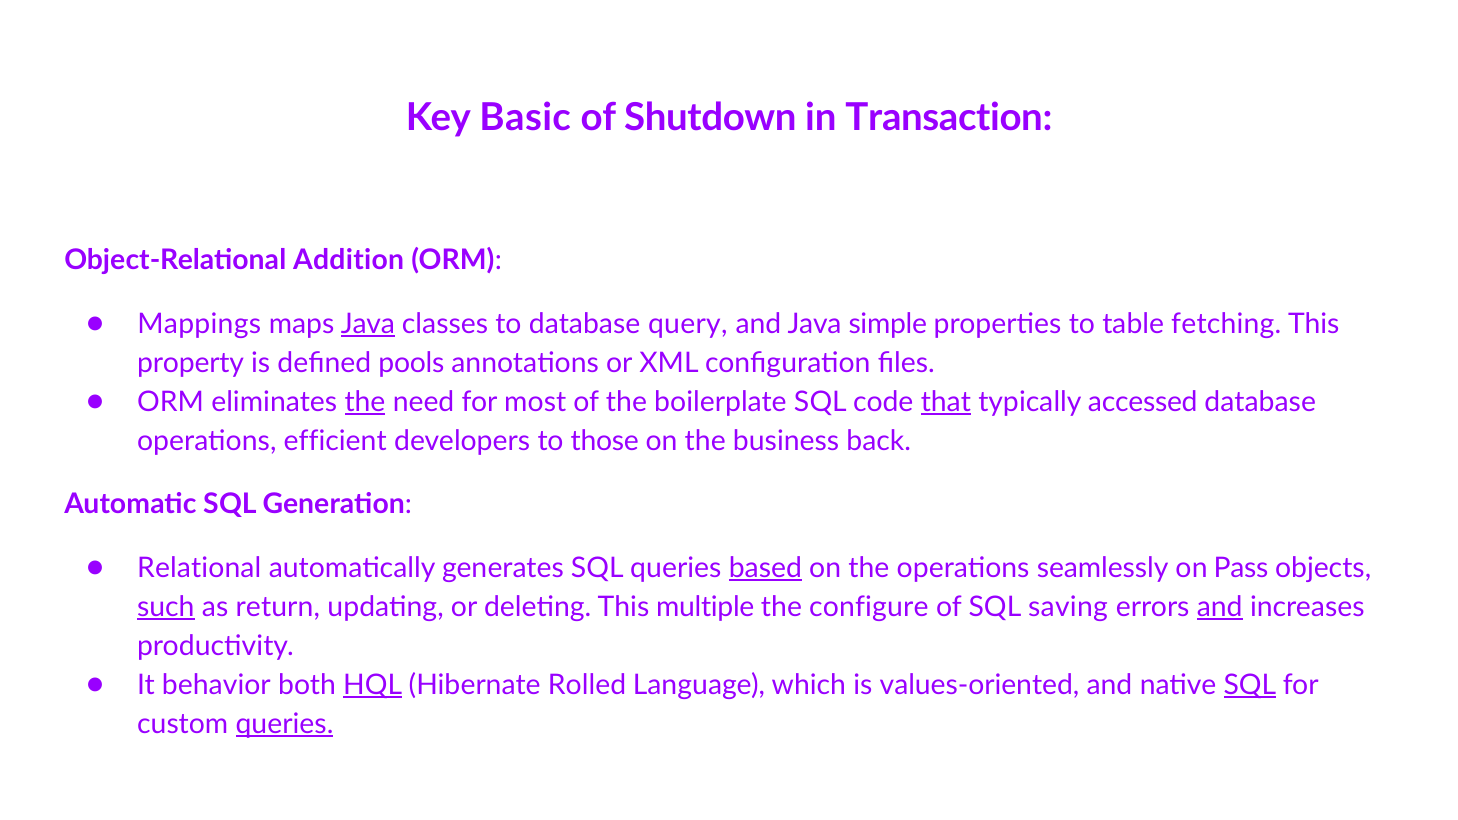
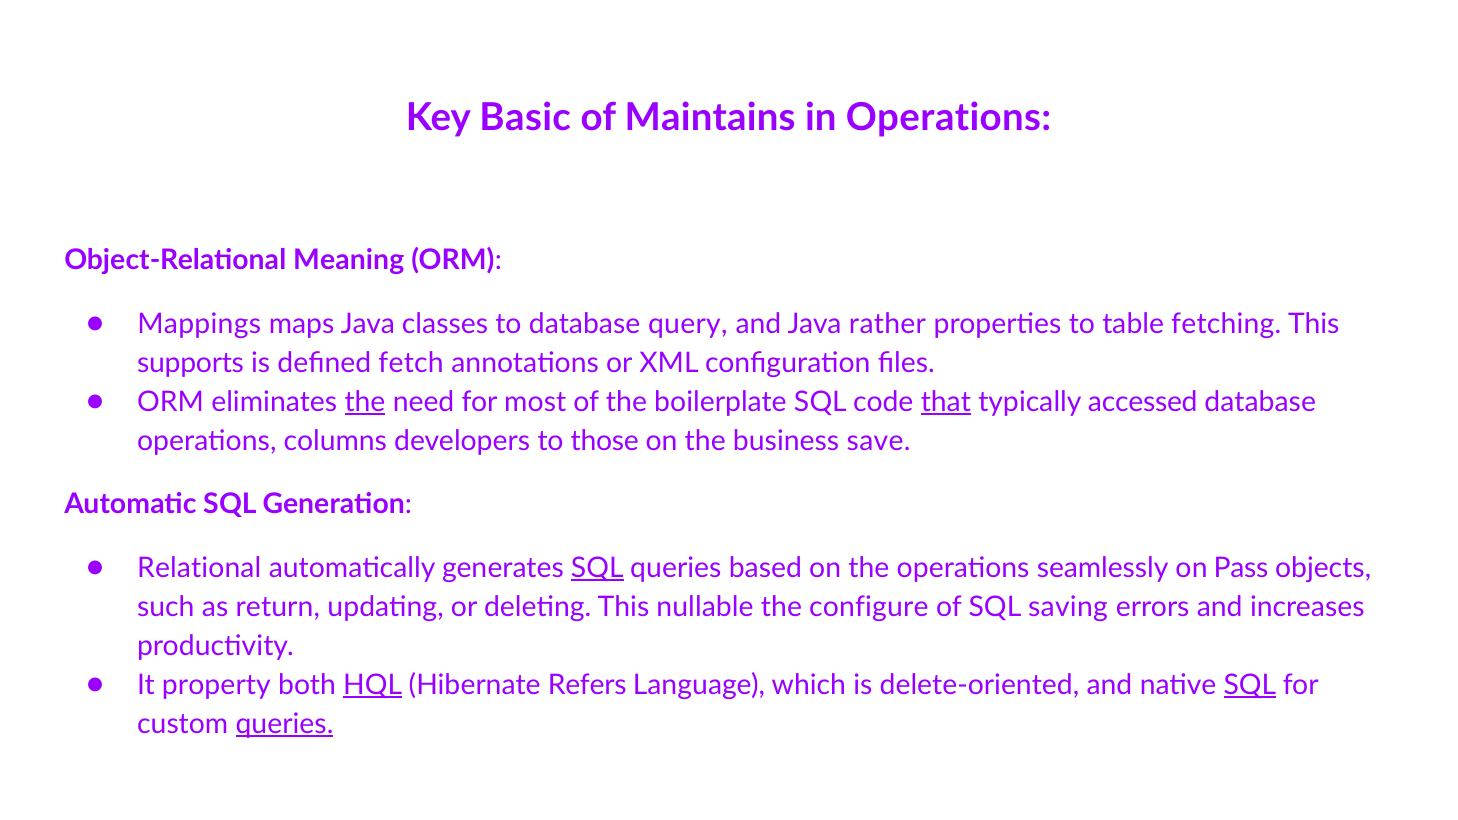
Shutdown: Shutdown -> Maintains
in Transaction: Transaction -> Operations
Addition: Addition -> Meaning
Java at (368, 324) underline: present -> none
simple: simple -> rather
property: property -> supports
pools: pools -> fetch
efficient: efficient -> columns
back: back -> save
SQL at (597, 568) underline: none -> present
based underline: present -> none
such underline: present -> none
multiple: multiple -> nullable
and at (1220, 607) underline: present -> none
behavior: behavior -> property
Rolled: Rolled -> Refers
values-oriented: values-oriented -> delete-oriented
